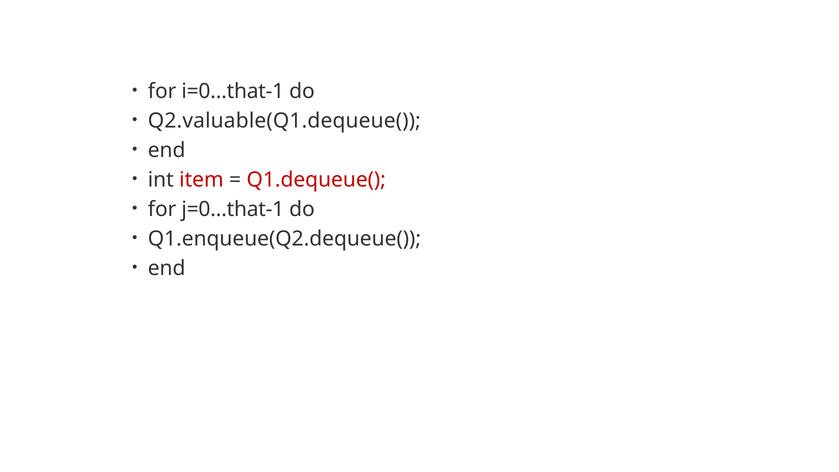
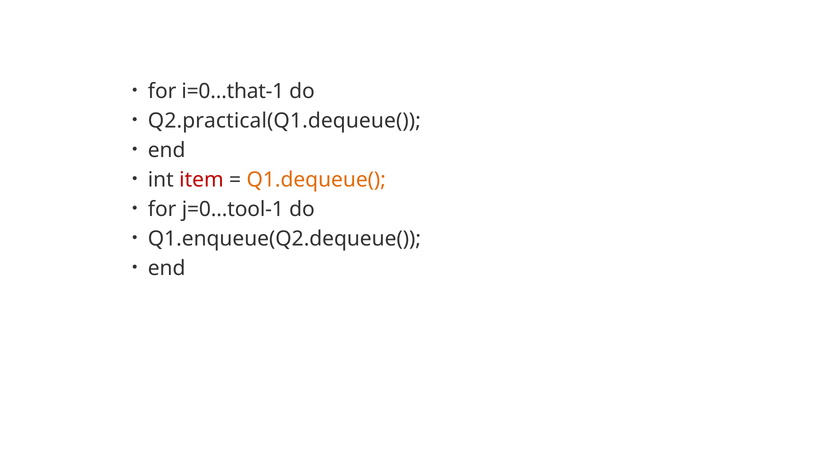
Q2.valuable(Q1.dequeue(: Q2.valuable(Q1.dequeue( -> Q2.practical(Q1.dequeue(
Q1.dequeue( colour: red -> orange
j=0…that-1: j=0…that-1 -> j=0…tool-1
